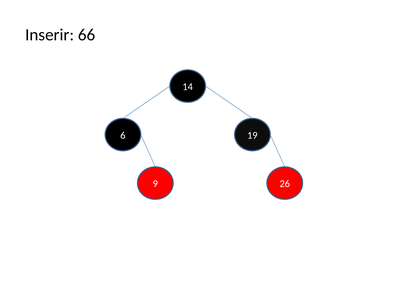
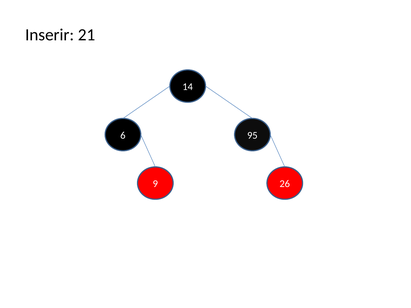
66: 66 -> 21
19: 19 -> 95
